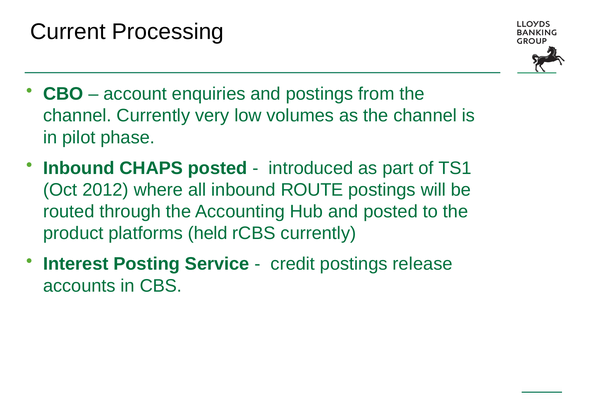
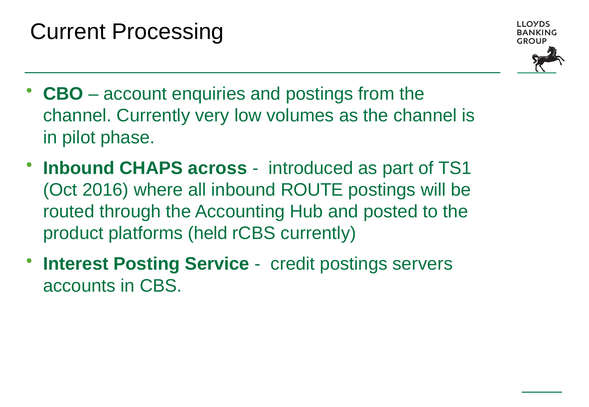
CHAPS posted: posted -> across
2012: 2012 -> 2016
release: release -> servers
